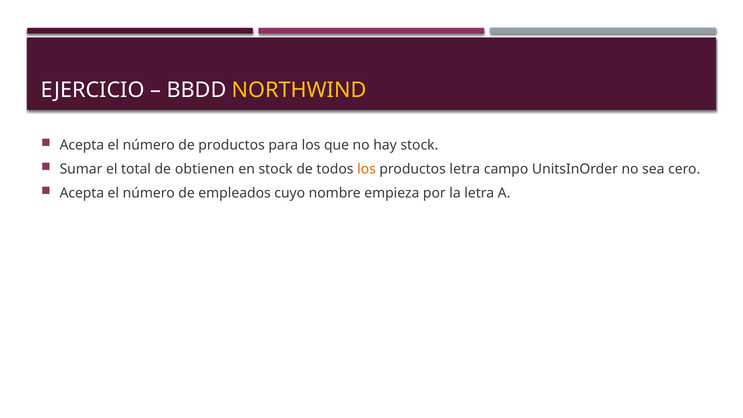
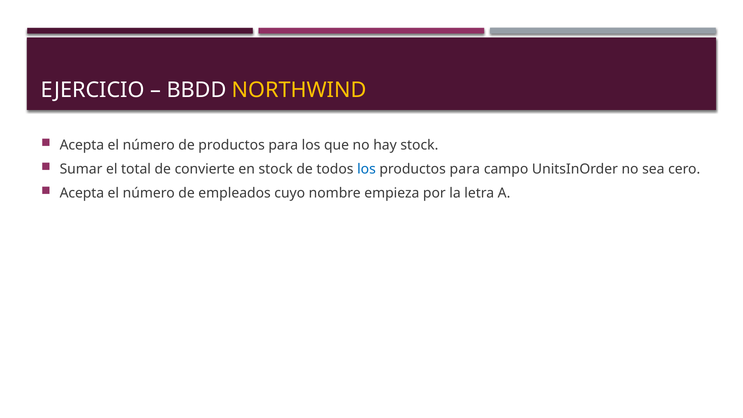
obtienen: obtienen -> convierte
los at (366, 169) colour: orange -> blue
letra at (465, 169): letra -> para
